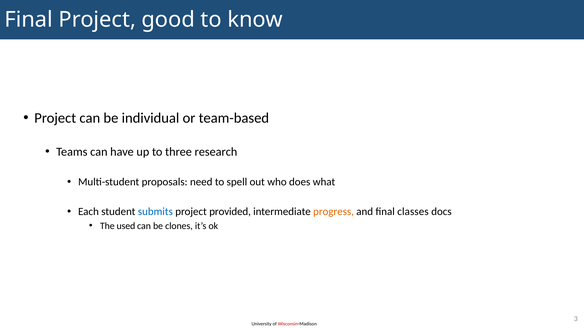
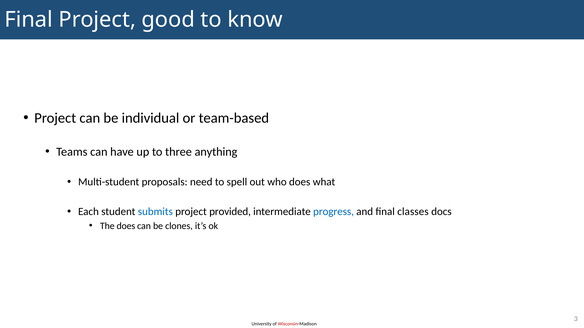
research: research -> anything
progress colour: orange -> blue
The used: used -> does
